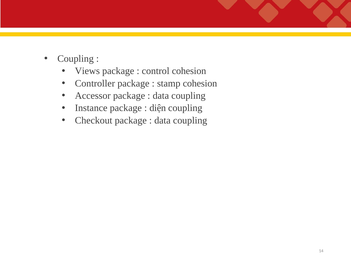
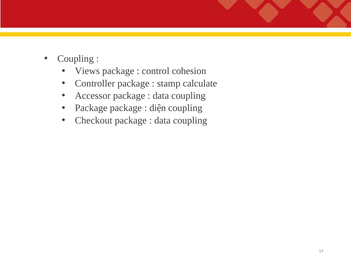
stamp cohesion: cohesion -> calculate
Instance at (91, 108): Instance -> Package
